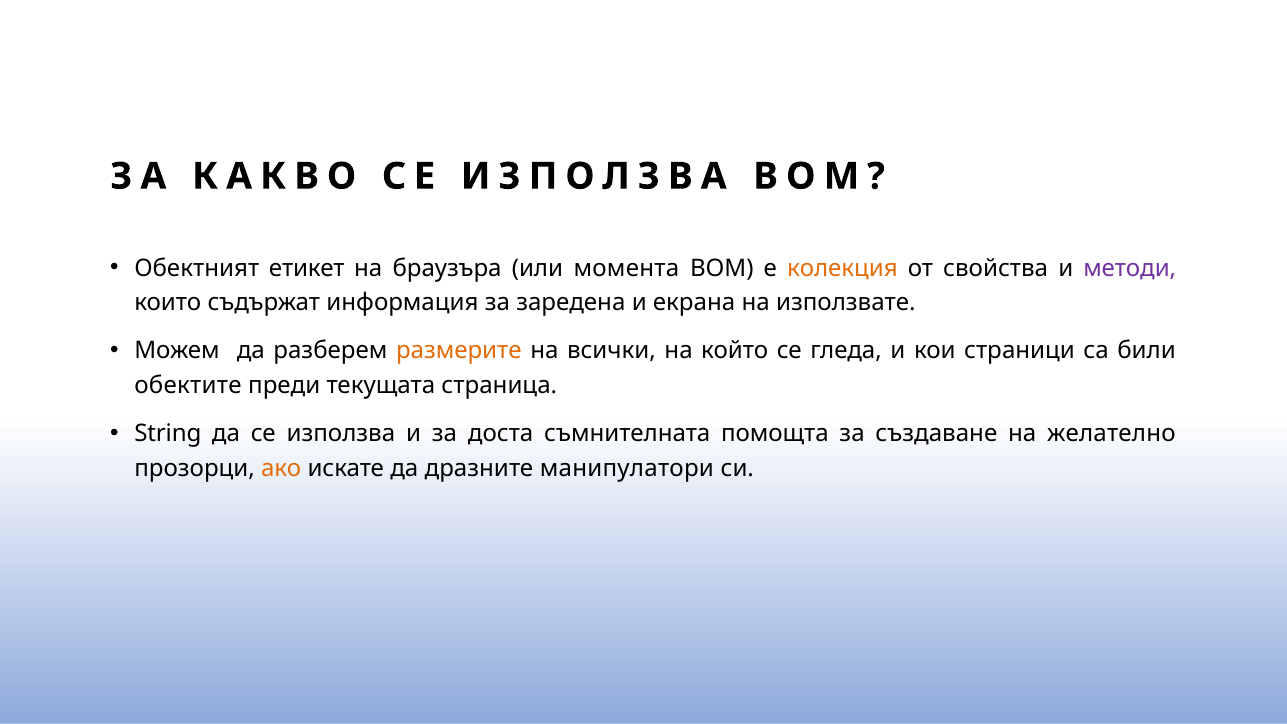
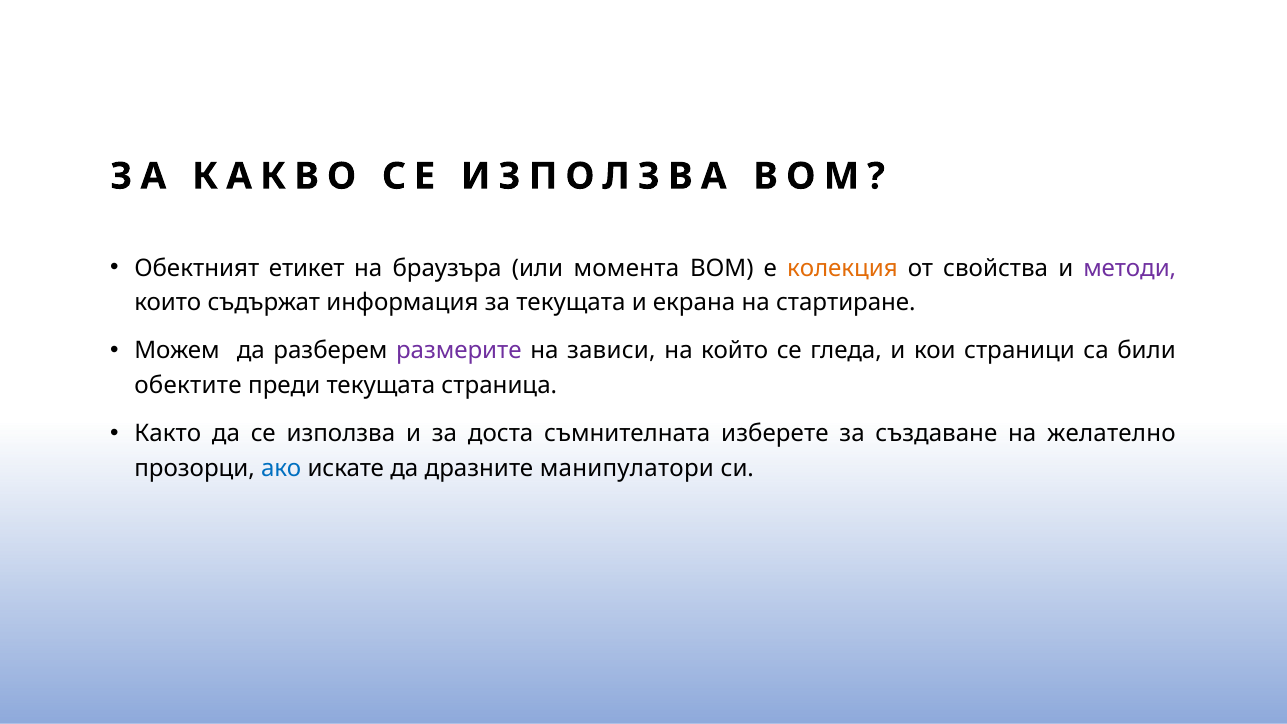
за заредена: заредена -> текущата
използвате: използвате -> стартиране
размерите colour: orange -> purple
всички: всички -> зависи
String: String -> Както
помощта: помощта -> изберете
ако colour: orange -> blue
